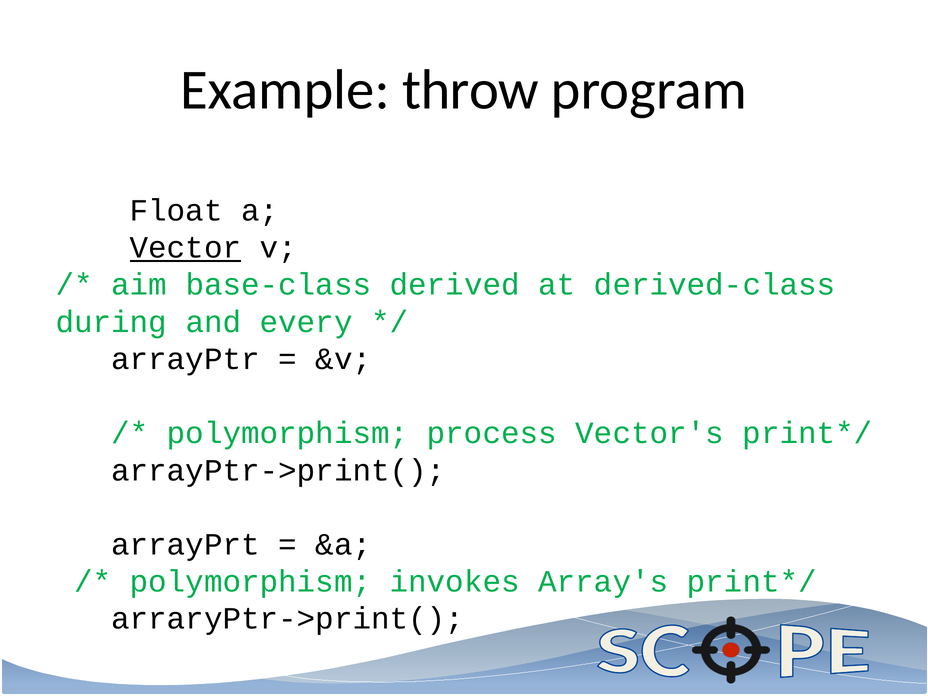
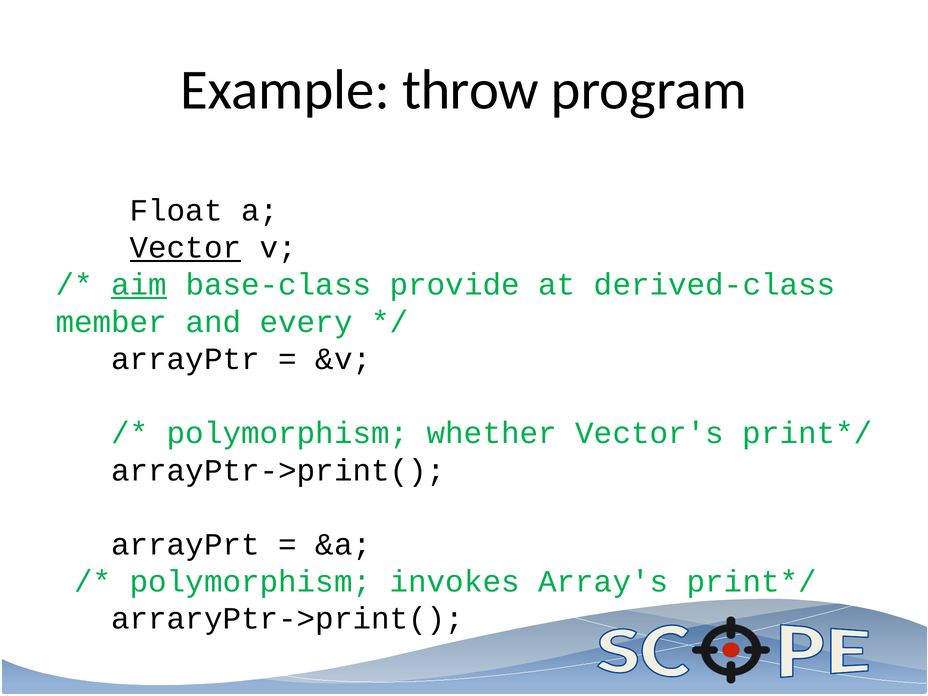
aim underline: none -> present
derived: derived -> provide
during: during -> member
process: process -> whether
